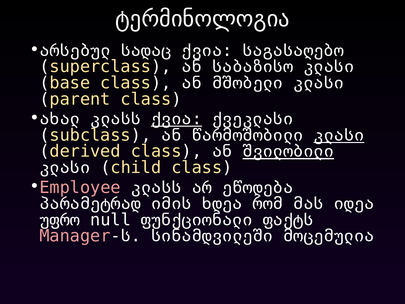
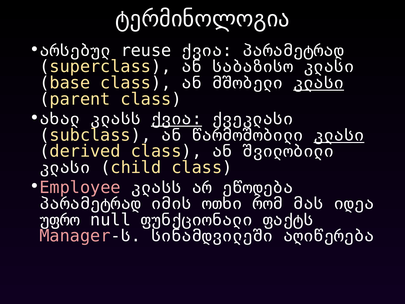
სადაც: სადაც -> reuse
ქვია საგასაღებო: საგასაღებო -> პარამეტრად
კლასი at (319, 83) underline: none -> present
შვილობილი underline: present -> none
ხდეა: ხდეა -> ოთხი
მოცემულია: მოცემულია -> აღიწერება
